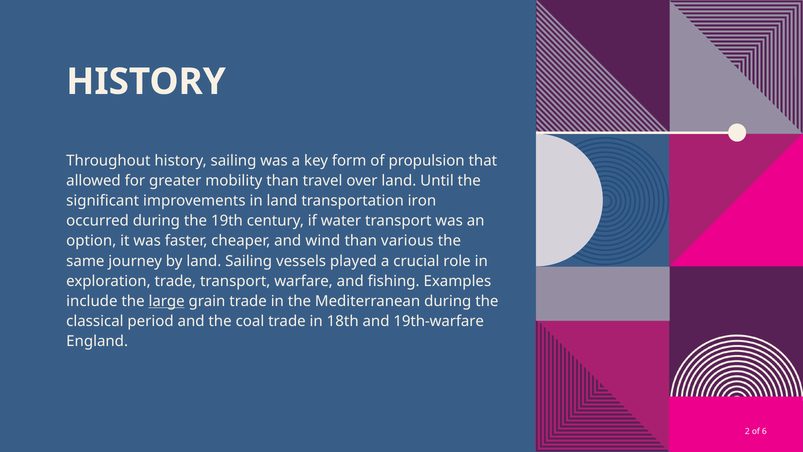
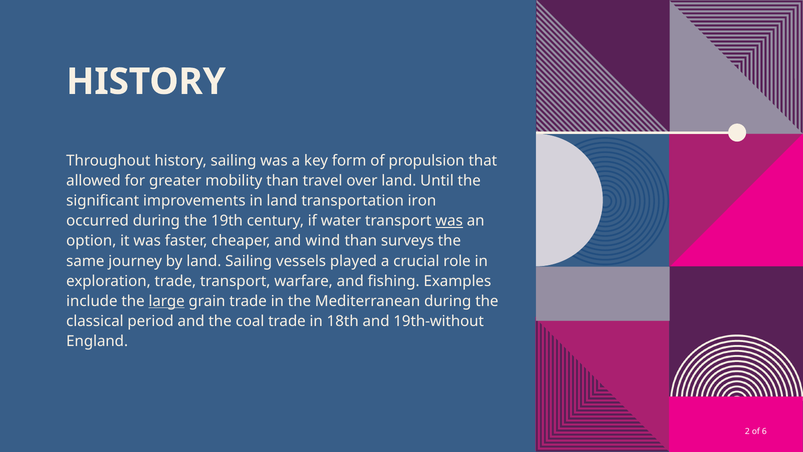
was at (449, 221) underline: none -> present
various: various -> surveys
19th-warfare: 19th-warfare -> 19th-without
